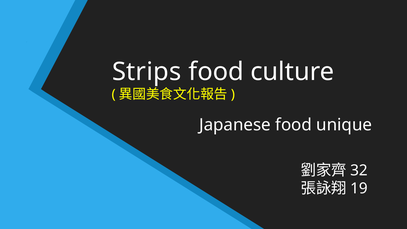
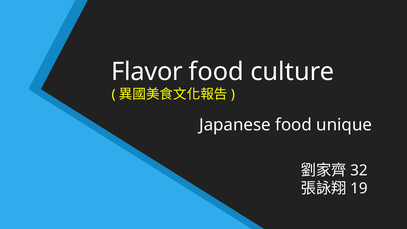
Strips: Strips -> Flavor
